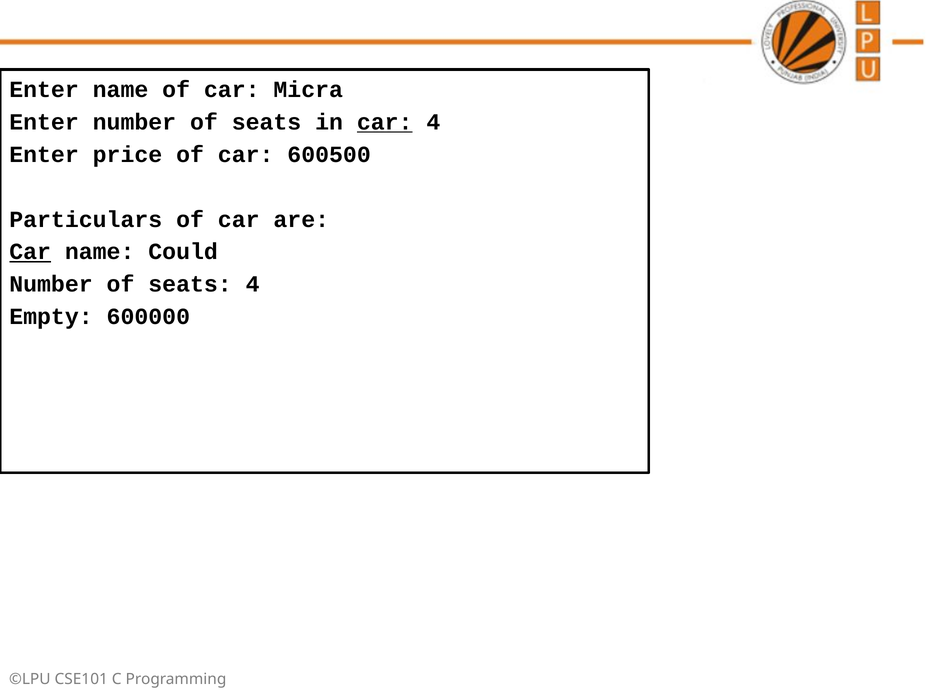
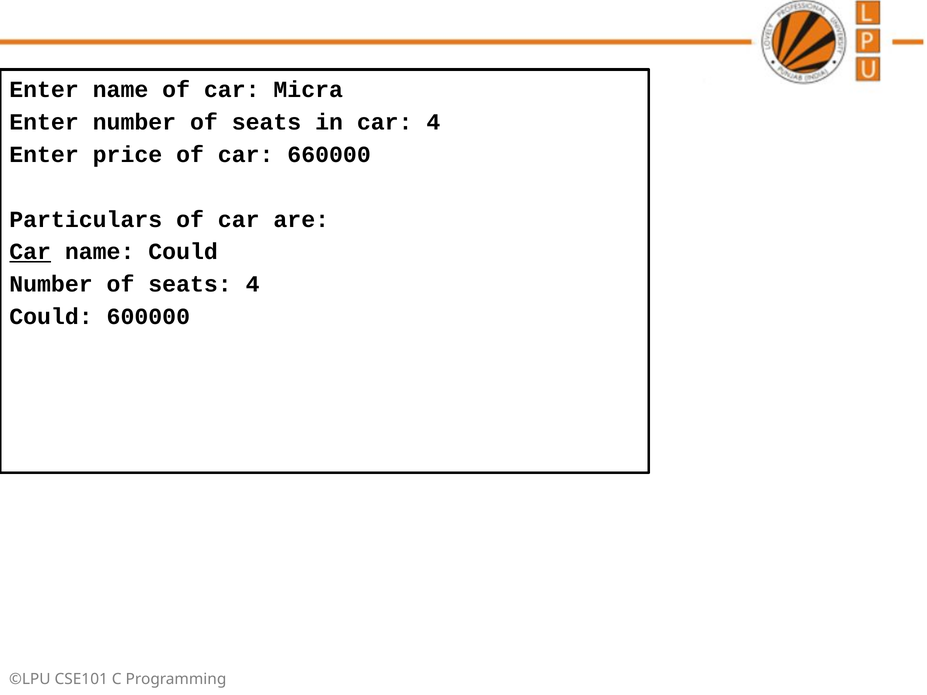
car at (385, 122) underline: present -> none
600500: 600500 -> 660000
Empty at (51, 317): Empty -> Could
